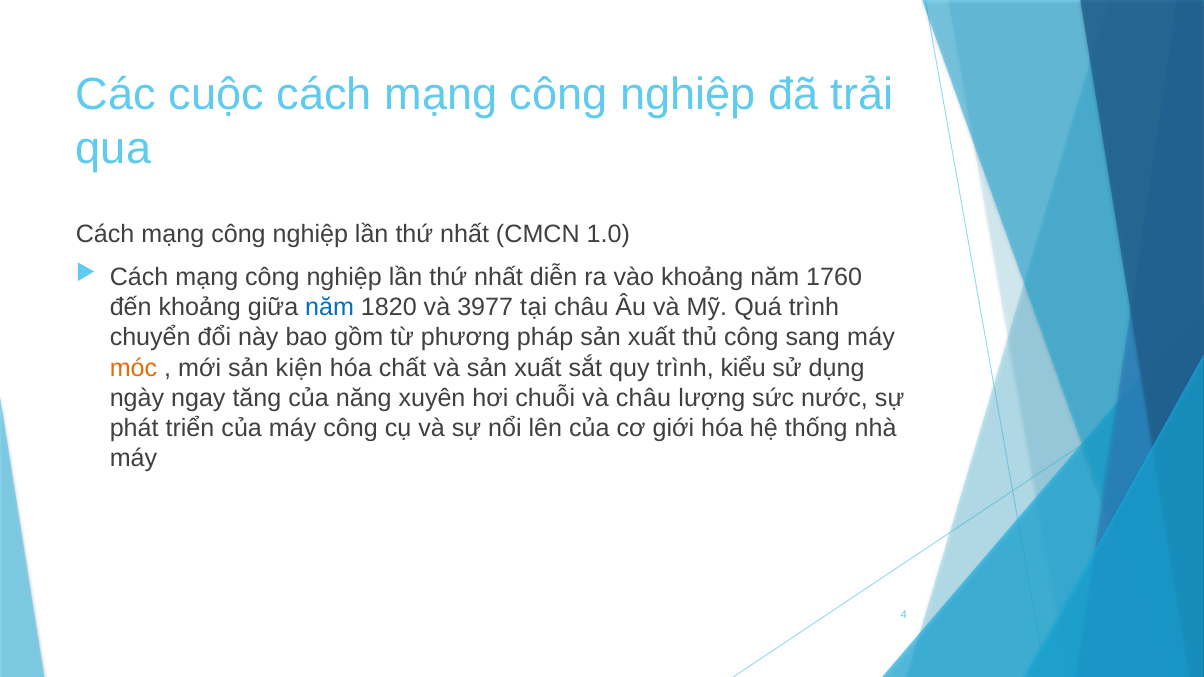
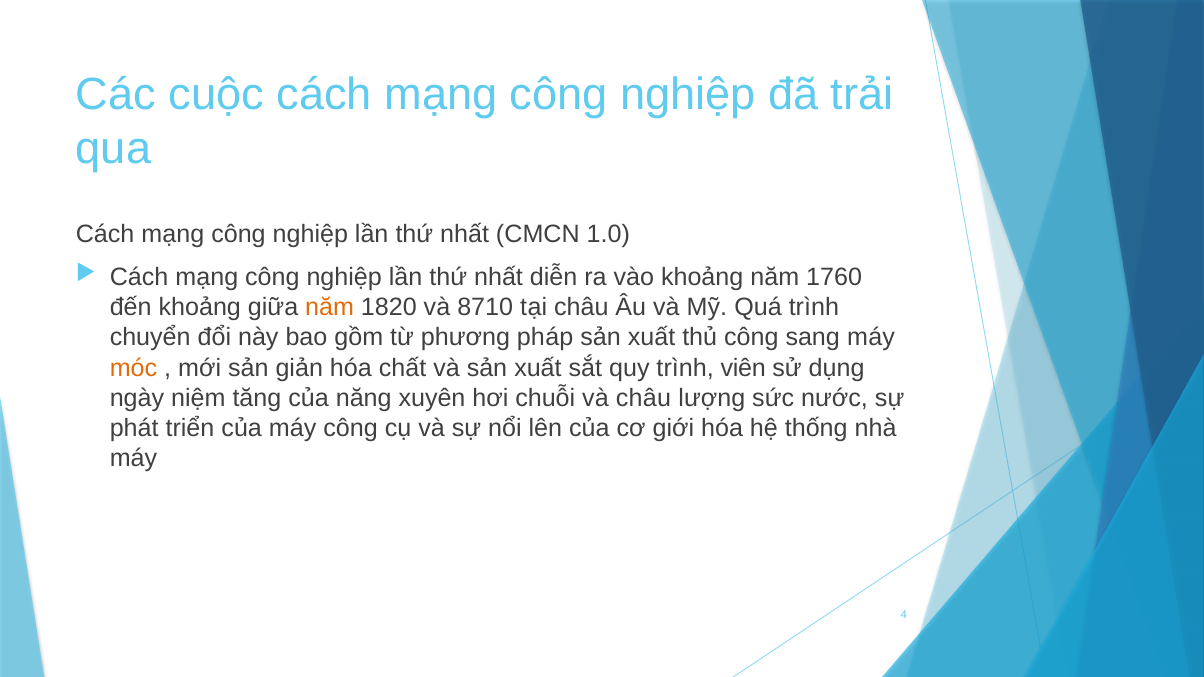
năm at (330, 308) colour: blue -> orange
3977: 3977 -> 8710
kiện: kiện -> giản
kiểu: kiểu -> viên
ngay: ngay -> niệm
